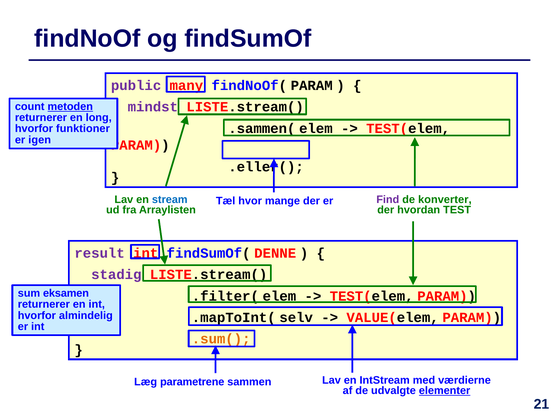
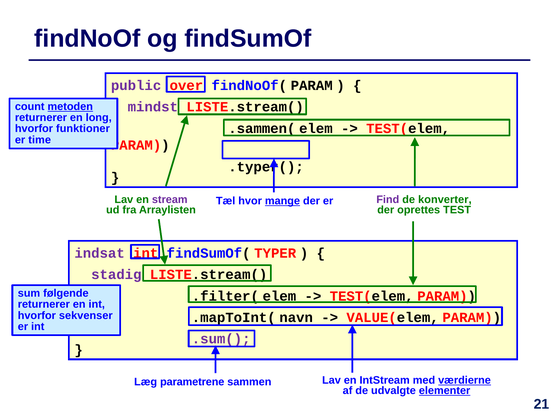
many: many -> over
igen: igen -> time
.eller(: .eller( -> .typer(
stream colour: blue -> purple
mange underline: none -> present
hvordan: hvordan -> oprettes
result: result -> indsat
DENNE: DENNE -> TYPER
eksamen: eksamen -> følgende
almindelig: almindelig -> sekvenser
selv: selv -> navn
.sum( colour: orange -> purple
værdierne underline: none -> present
